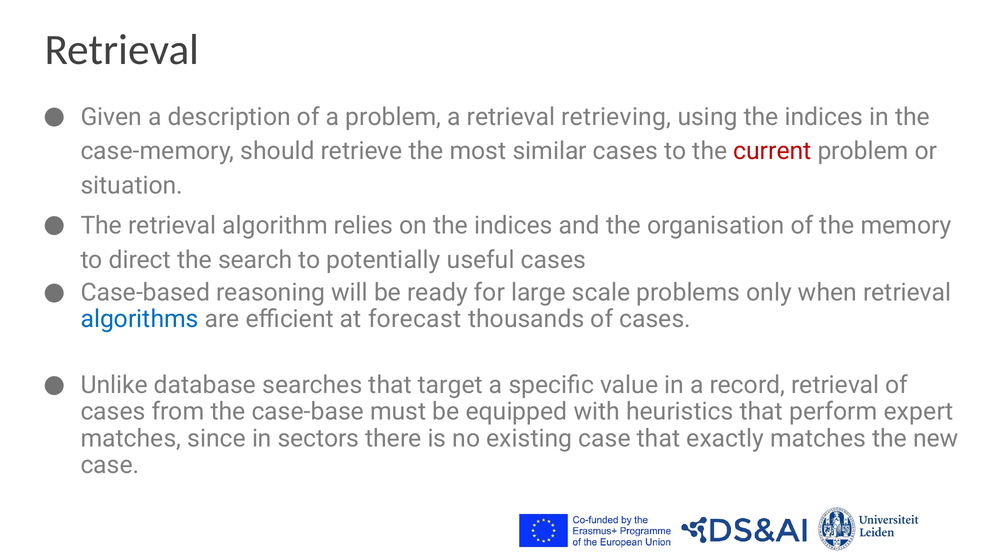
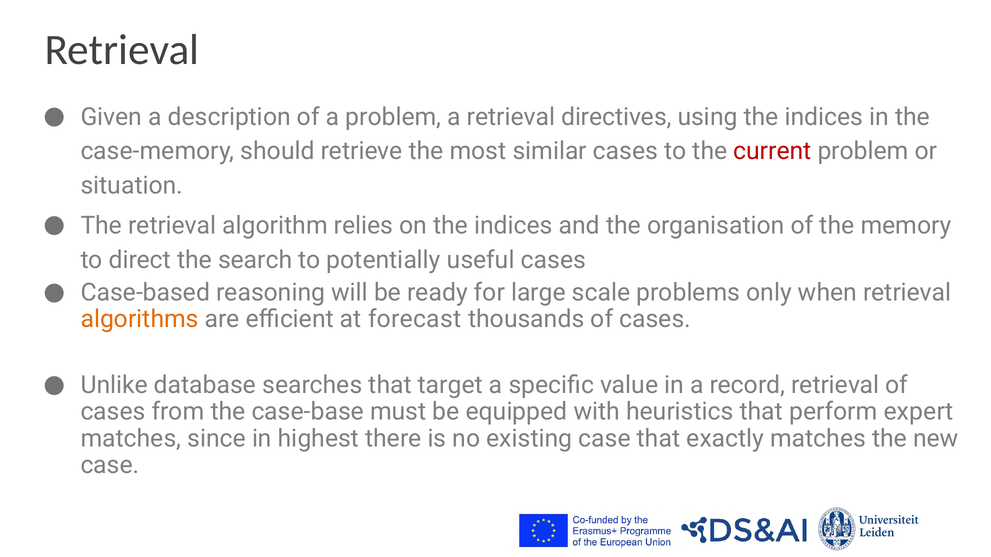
retrieving: retrieving -> directives
algorithms colour: blue -> orange
sectors: sectors -> highest
